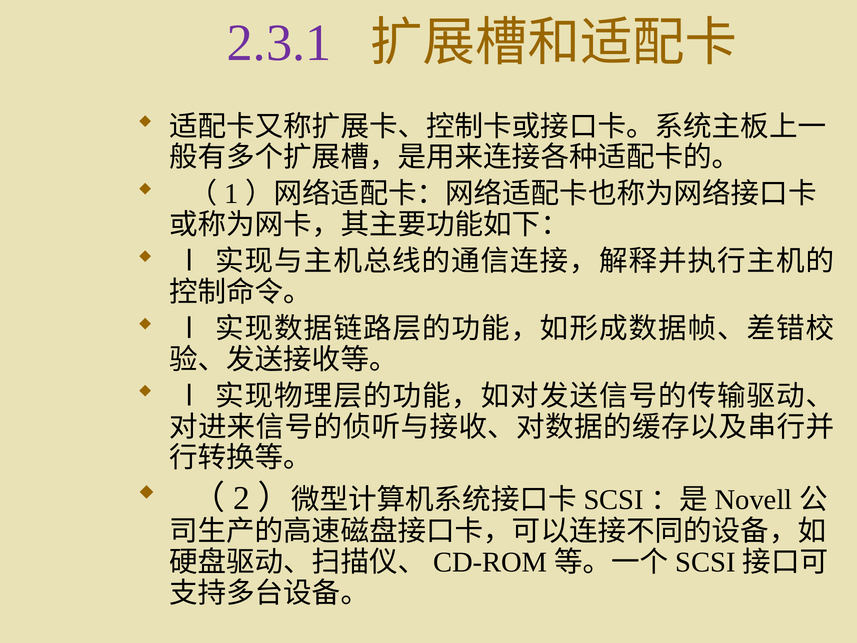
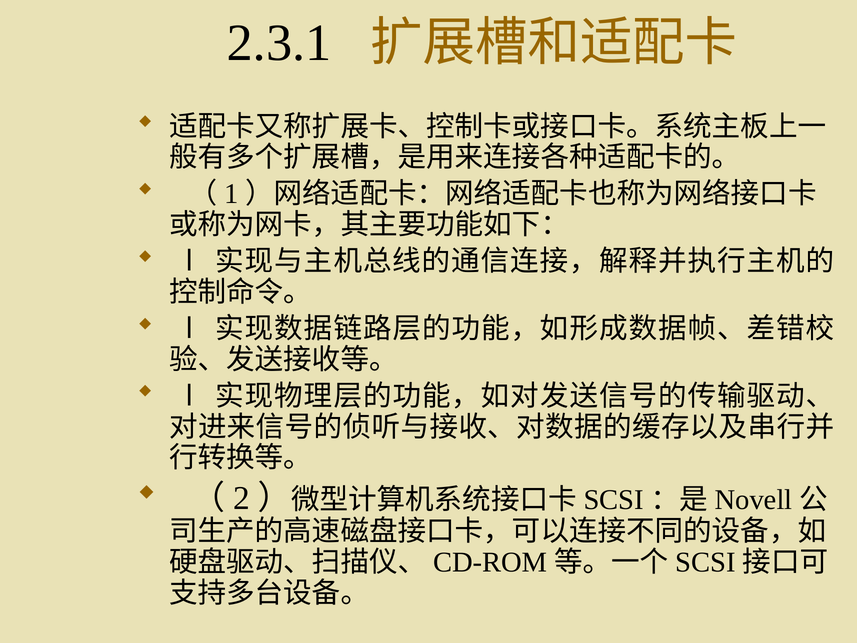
2.3.1 colour: purple -> black
